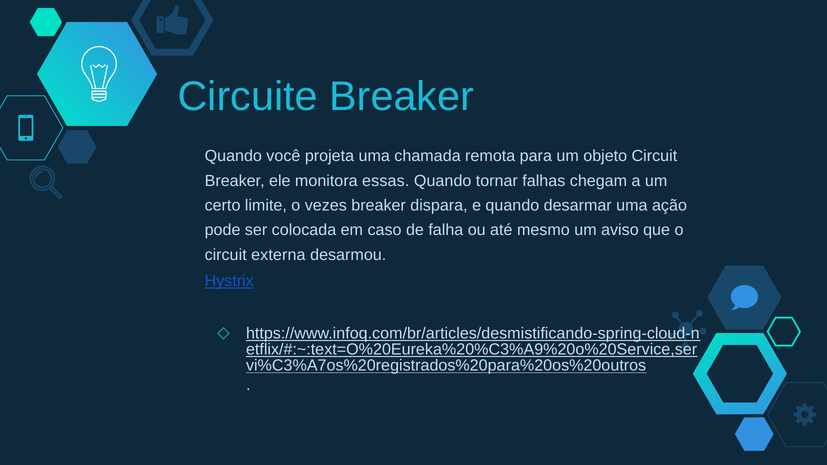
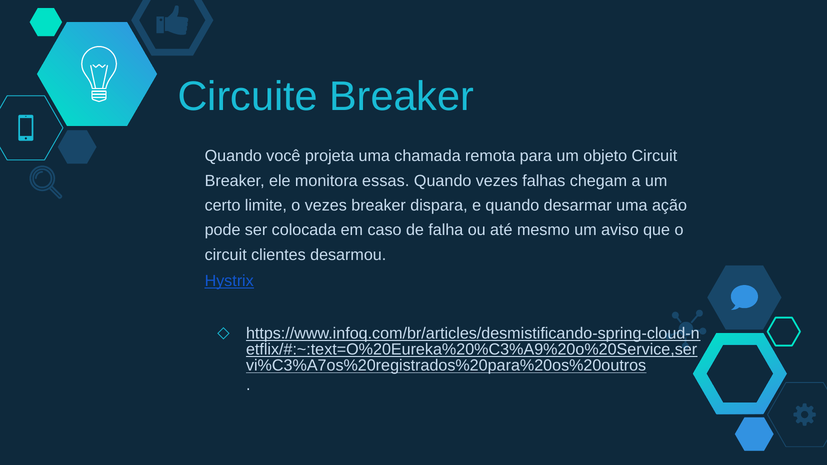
Quando tornar: tornar -> vezes
externa: externa -> clientes
